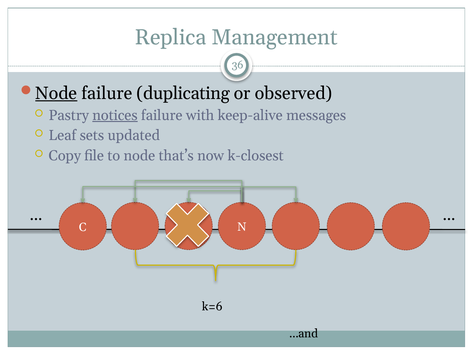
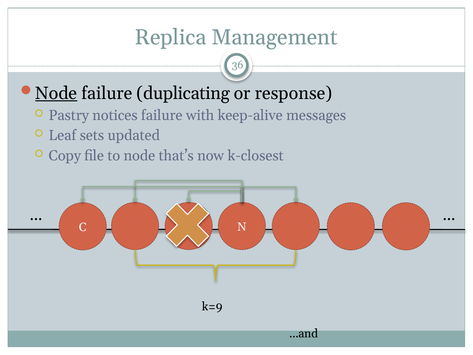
observed: observed -> response
notices underline: present -> none
k=6: k=6 -> k=9
